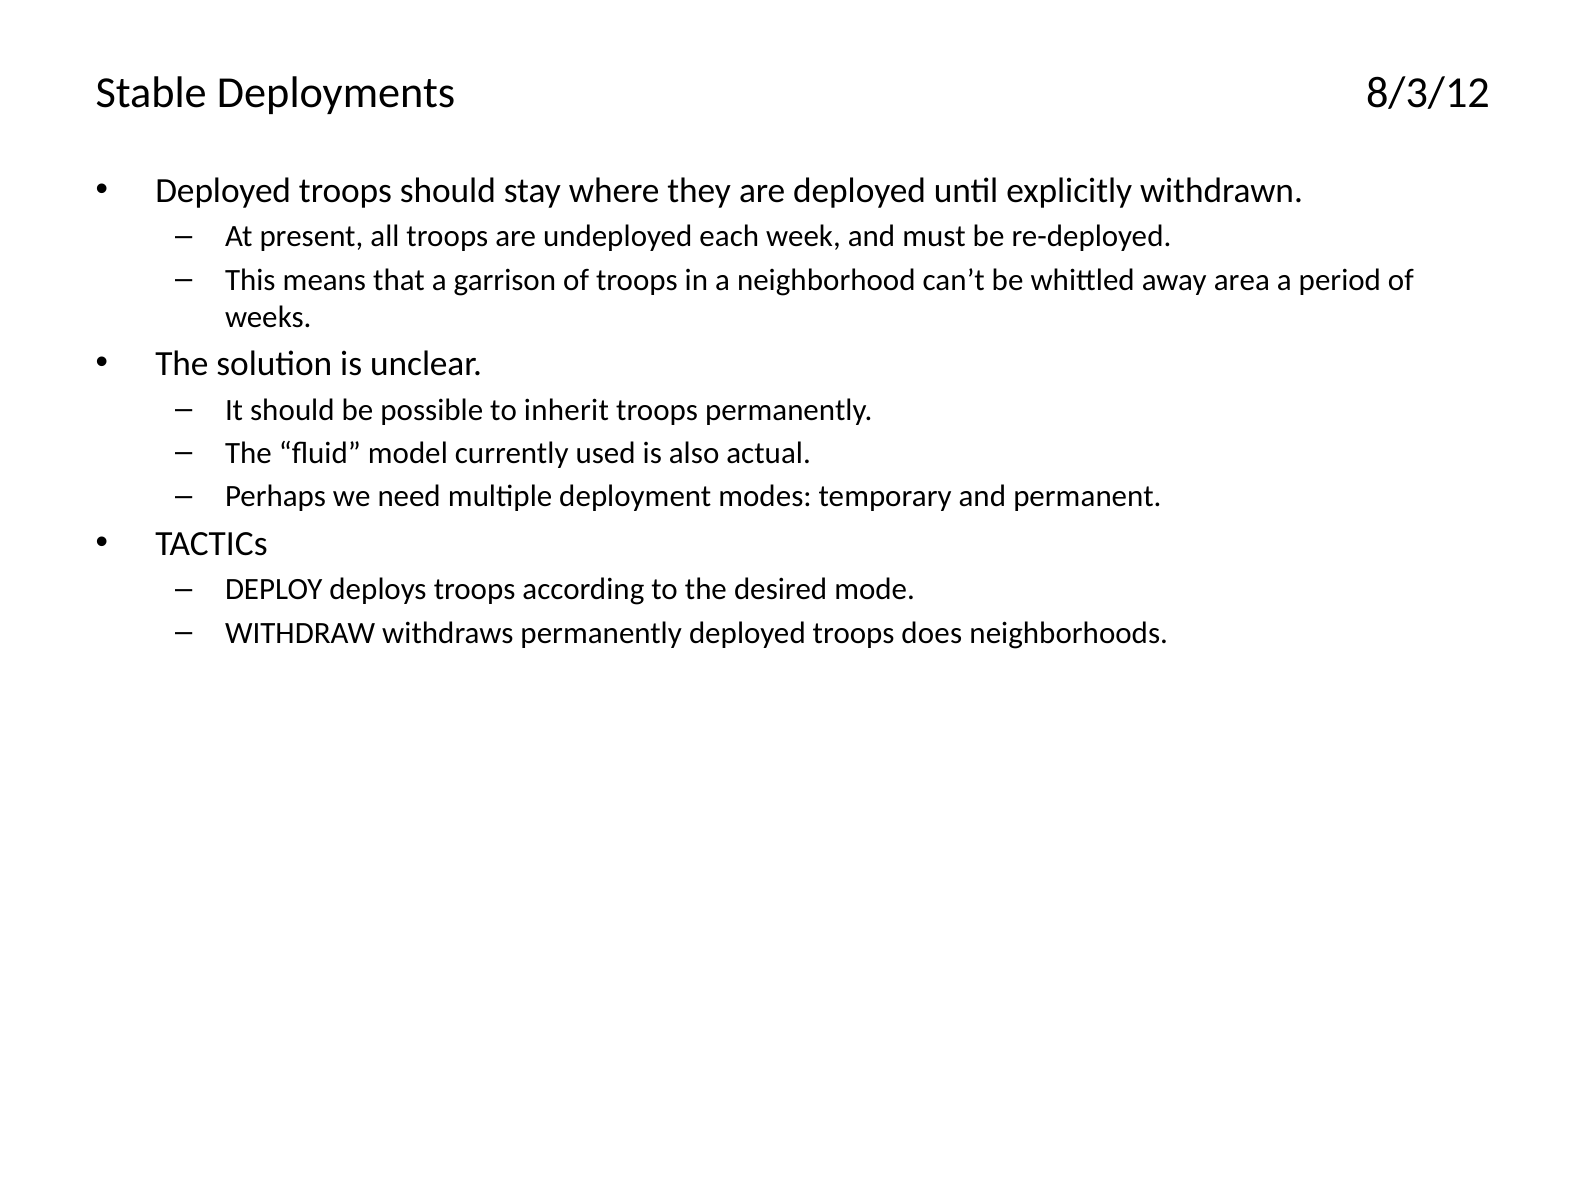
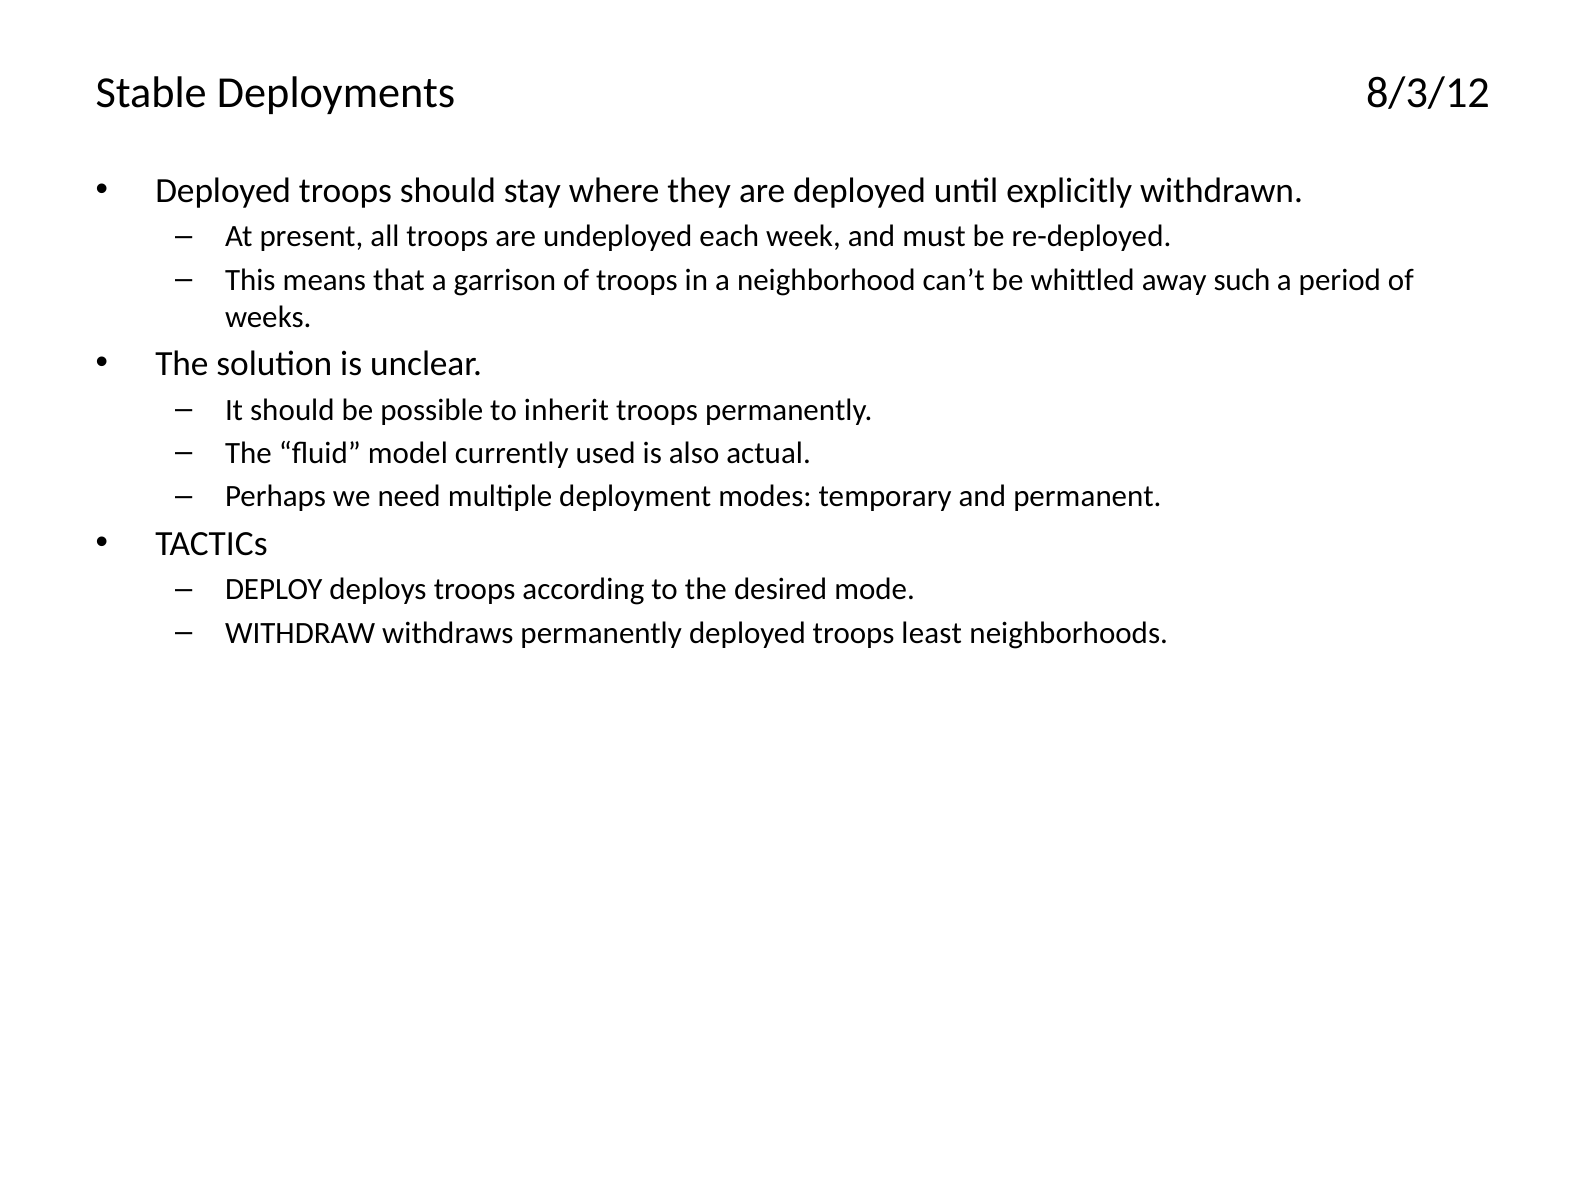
area: area -> such
does: does -> least
